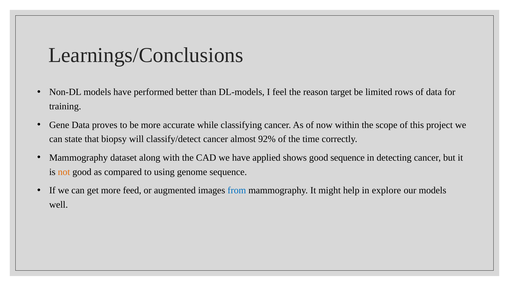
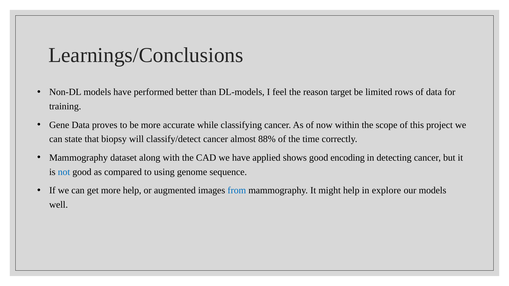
92%: 92% -> 88%
good sequence: sequence -> encoding
not colour: orange -> blue
more feed: feed -> help
